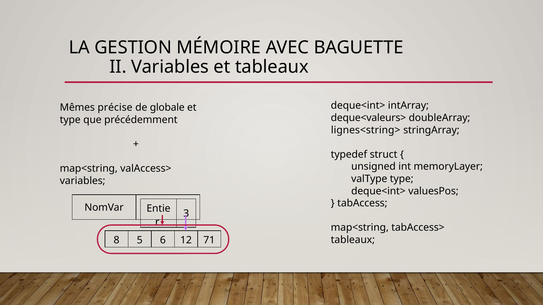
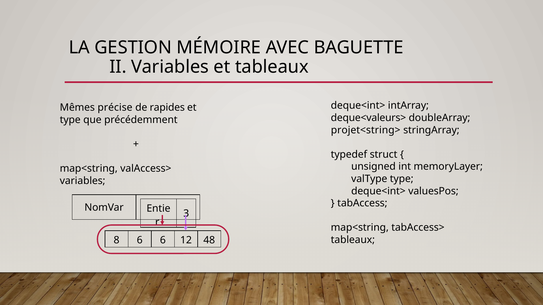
globale: globale -> rapides
lignes<string>: lignes<string> -> projet<string>
8 5: 5 -> 6
71: 71 -> 48
